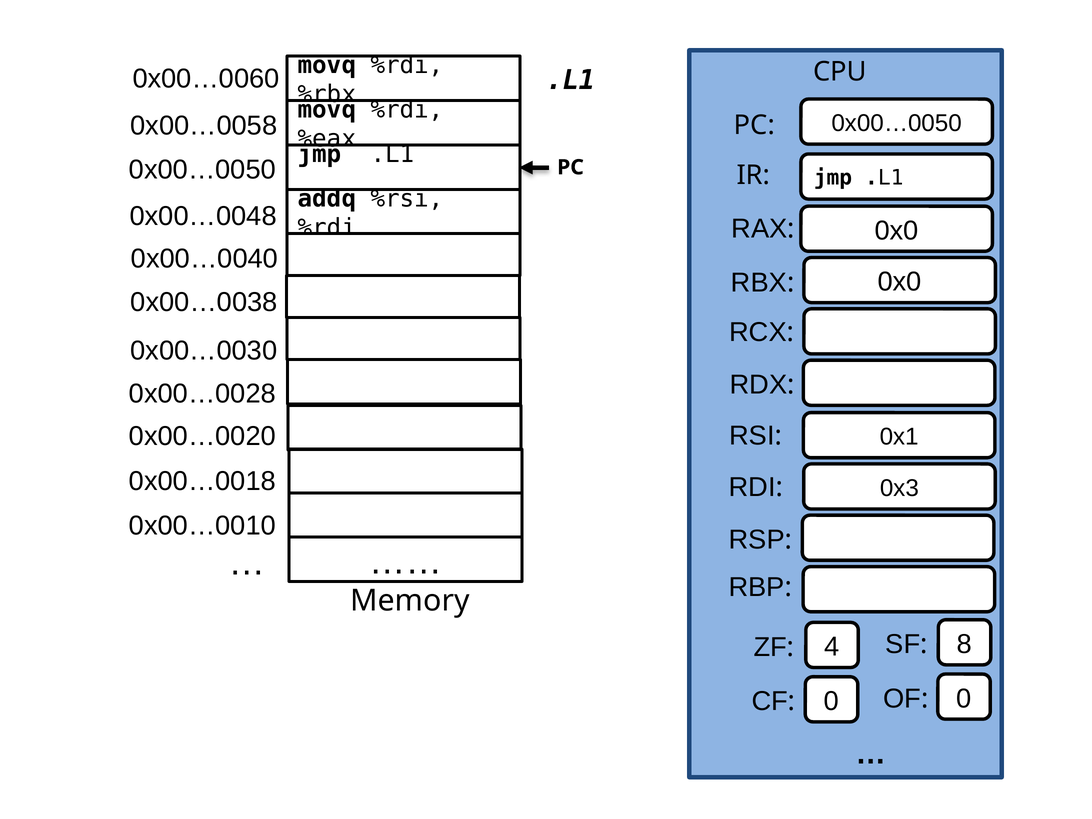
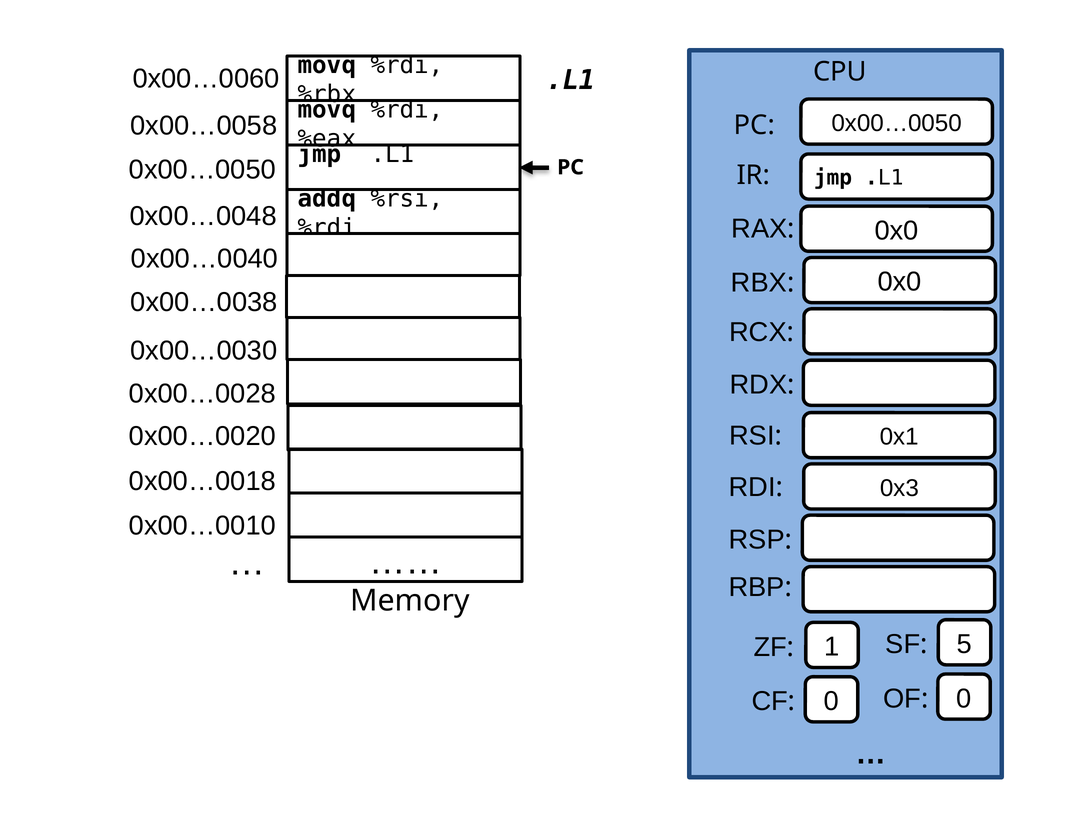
4: 4 -> 1
8: 8 -> 5
